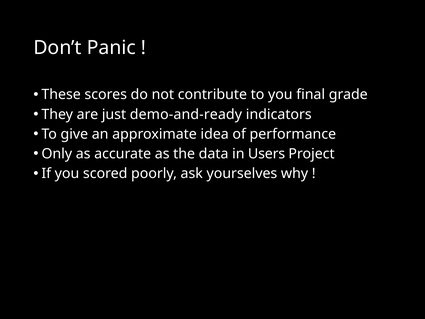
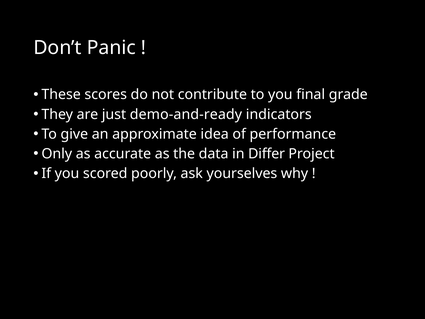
Users: Users -> Differ
